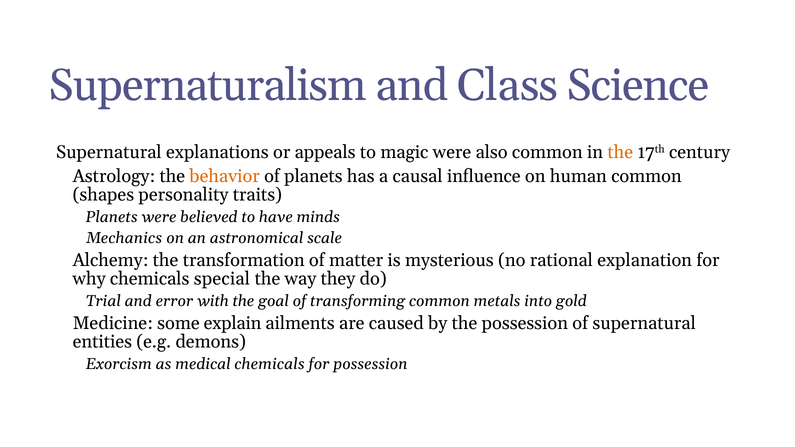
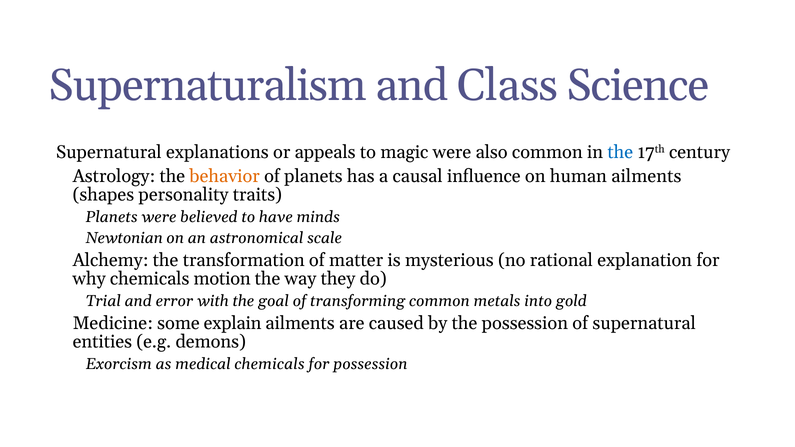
the at (620, 153) colour: orange -> blue
human common: common -> ailments
Mechanics: Mechanics -> Newtonian
special: special -> motion
